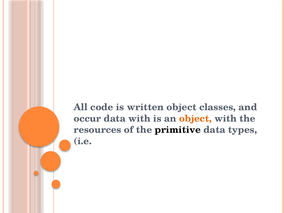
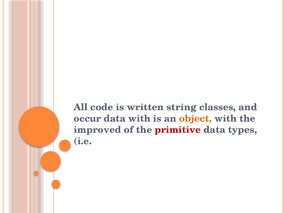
written object: object -> string
resources: resources -> improved
primitive colour: black -> red
